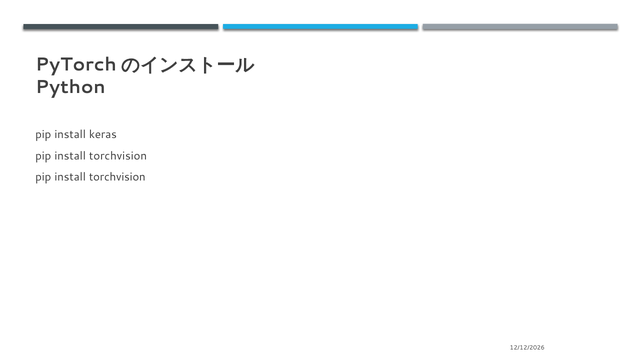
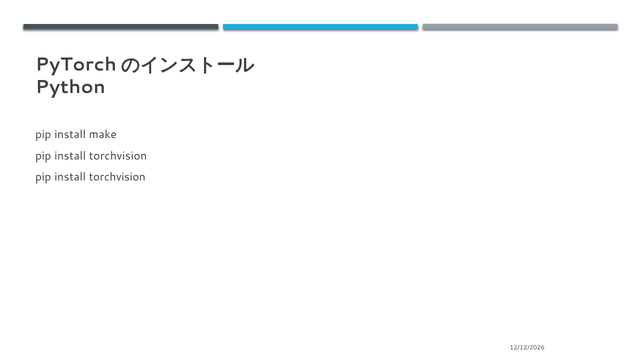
keras: keras -> make
